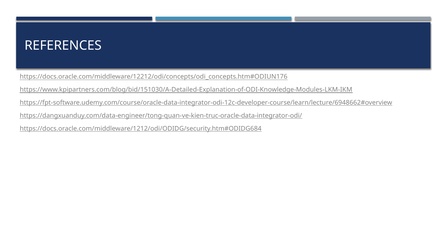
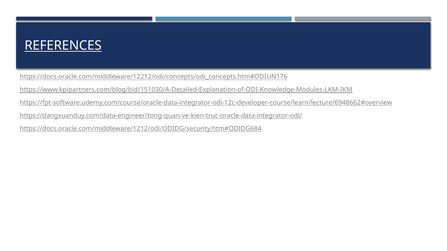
REFERENCES underline: none -> present
